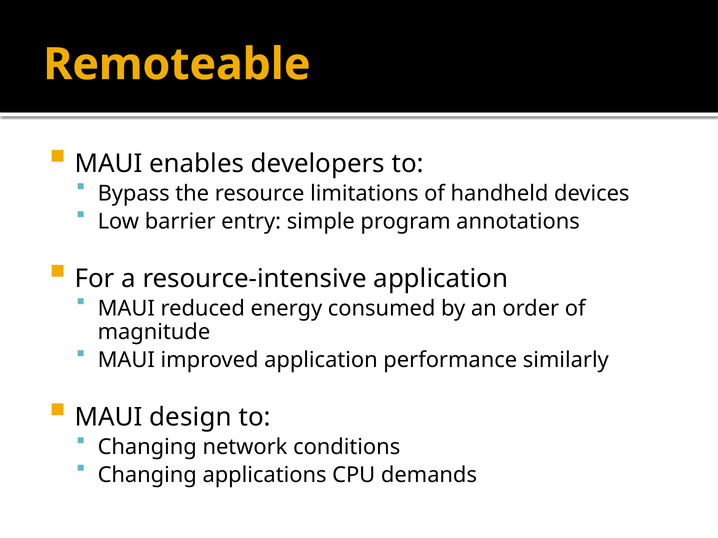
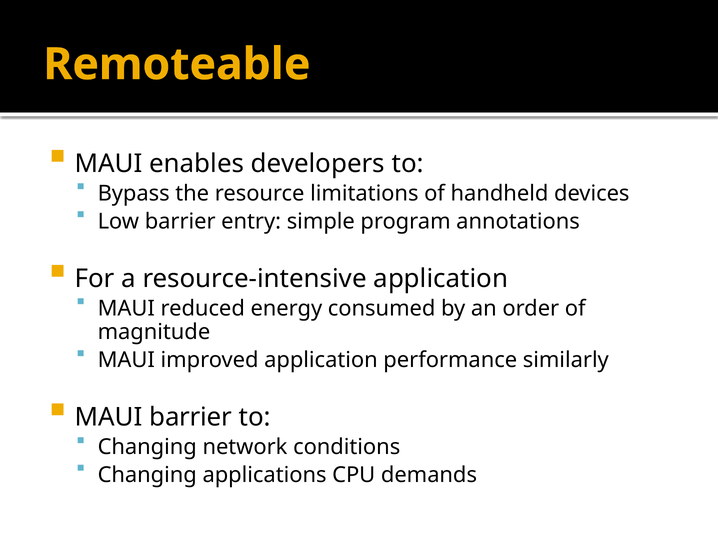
MAUI design: design -> barrier
